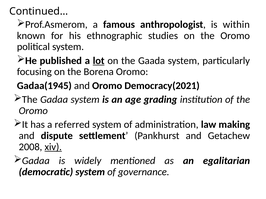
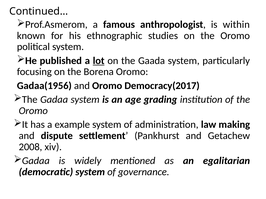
Gadaa(1945: Gadaa(1945 -> Gadaa(1956
Democracy(2021: Democracy(2021 -> Democracy(2017
referred: referred -> example
xiv underline: present -> none
